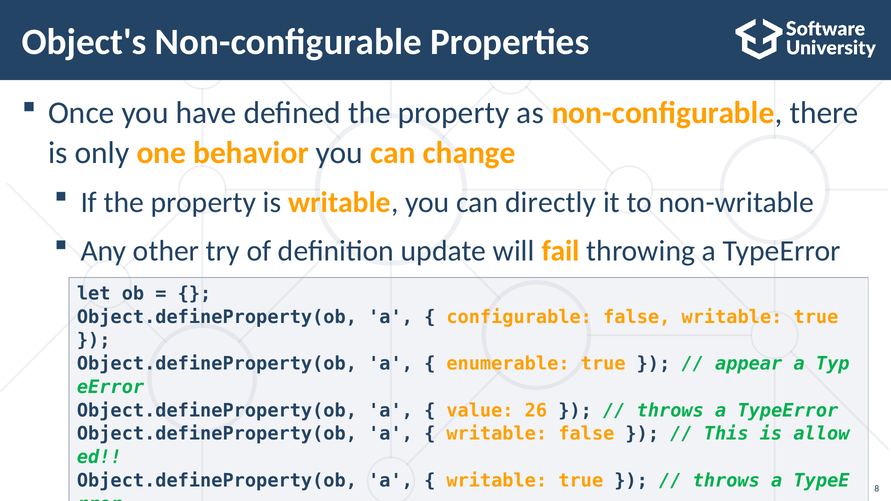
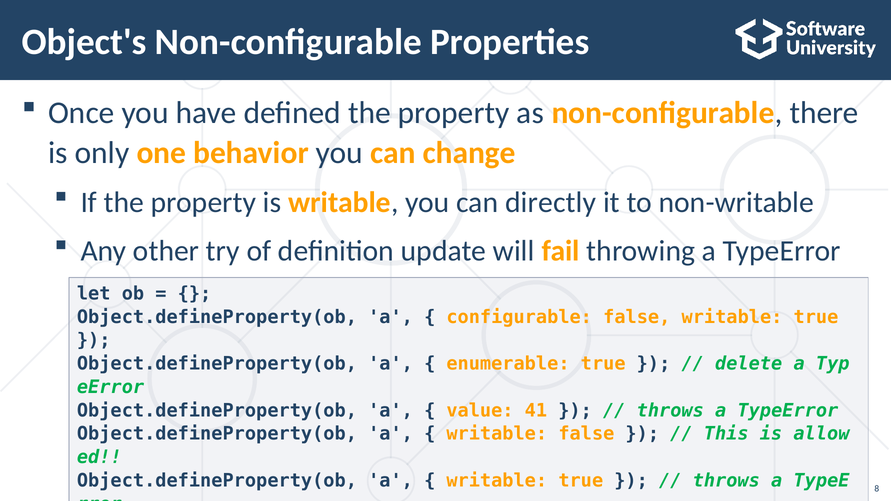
appear at (749, 364): appear -> delete
26: 26 -> 41
